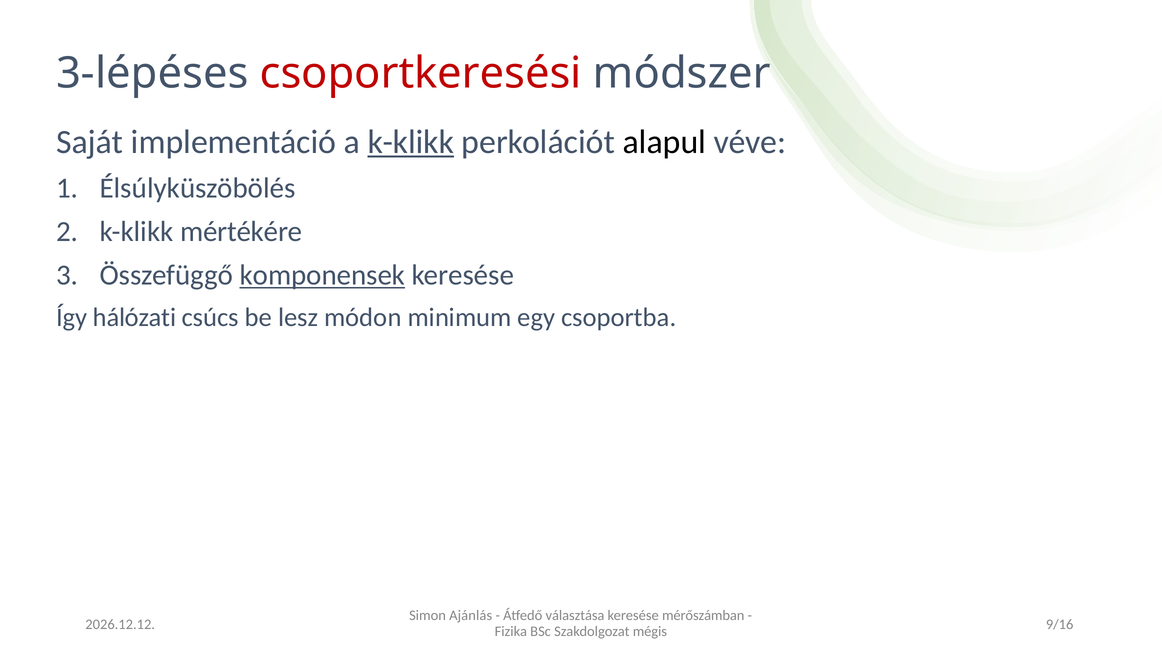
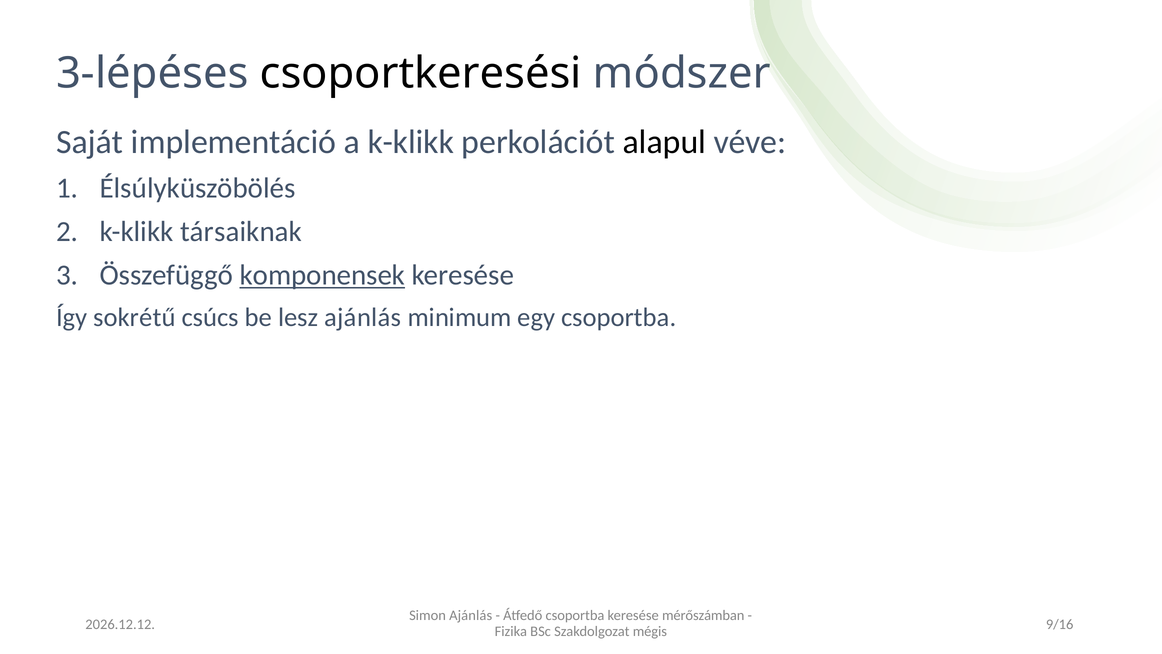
csoportkeresési colour: red -> black
k-klikk at (411, 142) underline: present -> none
mértékére: mértékére -> társaiknak
hálózati: hálózati -> sokrétű
lesz módon: módon -> ajánlás
Átfedő választása: választása -> csoportba
